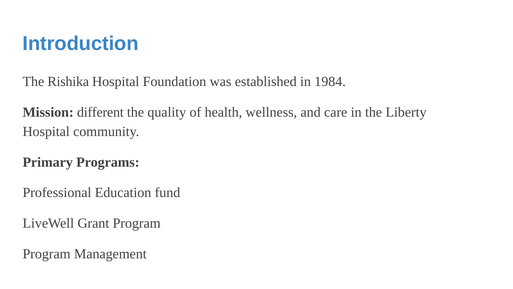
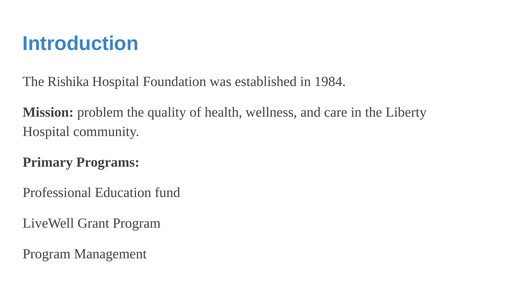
different: different -> problem
